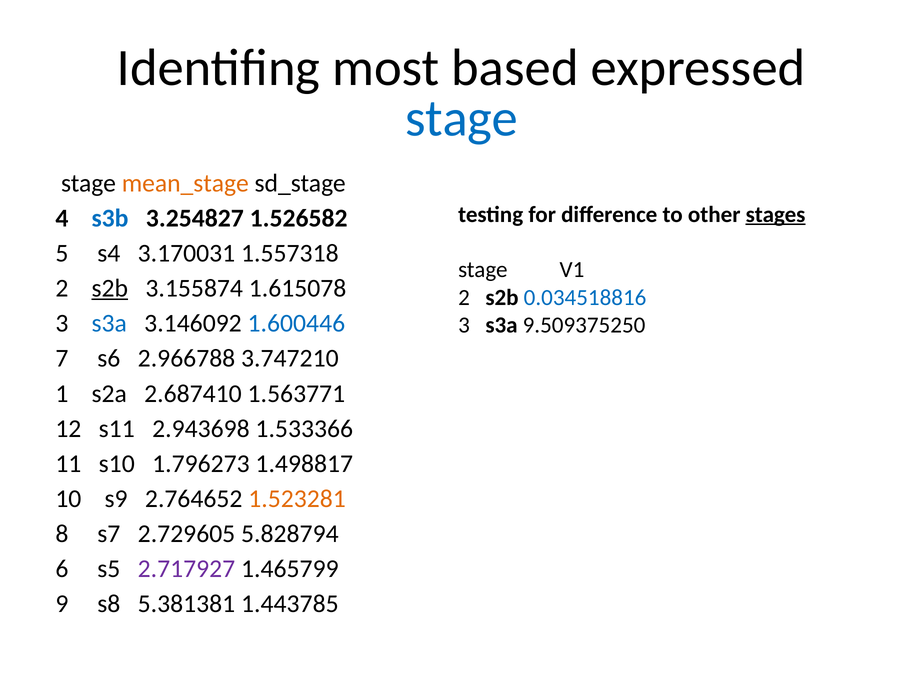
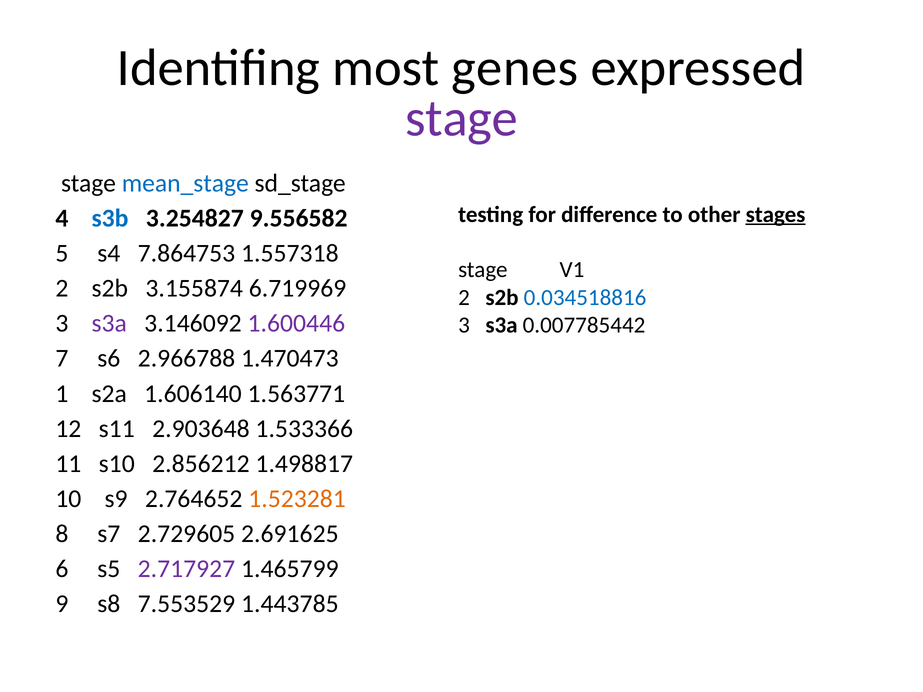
based: based -> genes
stage at (462, 118) colour: blue -> purple
mean_stage colour: orange -> blue
1.526582: 1.526582 -> 9.556582
3.170031: 3.170031 -> 7.864753
s2b at (110, 289) underline: present -> none
1.615078: 1.615078 -> 6.719969
s3a at (109, 324) colour: blue -> purple
1.600446 colour: blue -> purple
9.509375250: 9.509375250 -> 0.007785442
3.747210: 3.747210 -> 1.470473
2.687410: 2.687410 -> 1.606140
2.943698: 2.943698 -> 2.903648
1.796273: 1.796273 -> 2.856212
5.828794: 5.828794 -> 2.691625
5.381381: 5.381381 -> 7.553529
